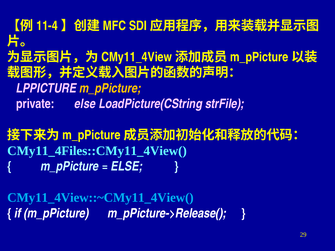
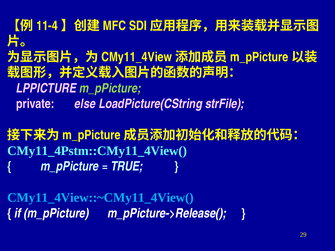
m_pPicture at (110, 88) colour: yellow -> light green
CMy11_4Files::CMy11_4View(: CMy11_4Files::CMy11_4View( -> CMy11_4Pstm::CMy11_4View(
ELSE at (127, 167): ELSE -> TRUE
